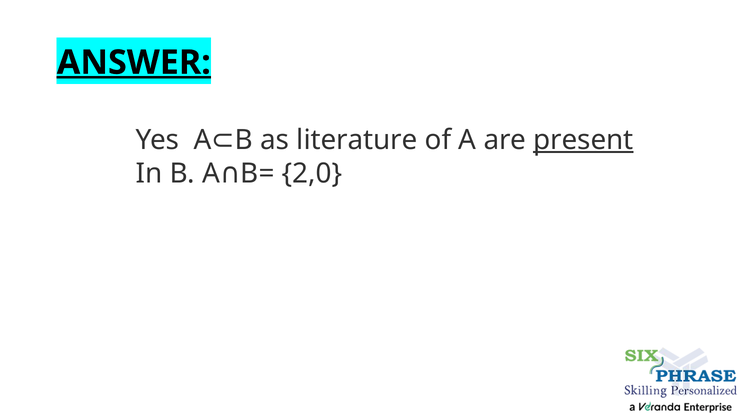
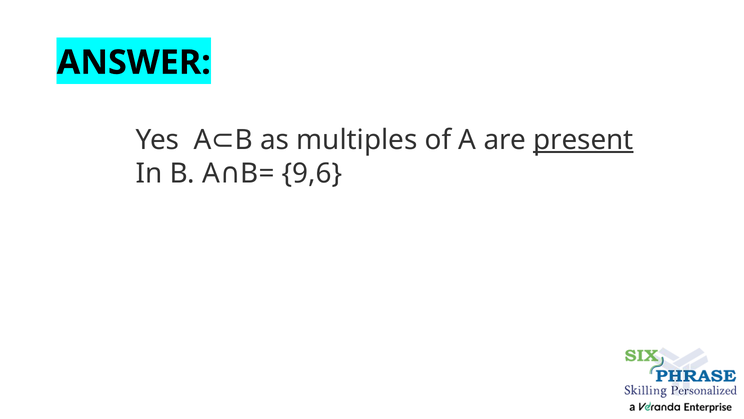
ANSWER underline: present -> none
literature: literature -> multiples
2,0: 2,0 -> 9,6
